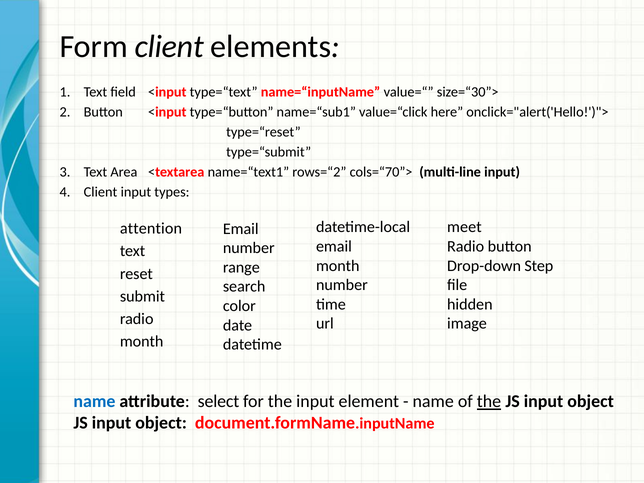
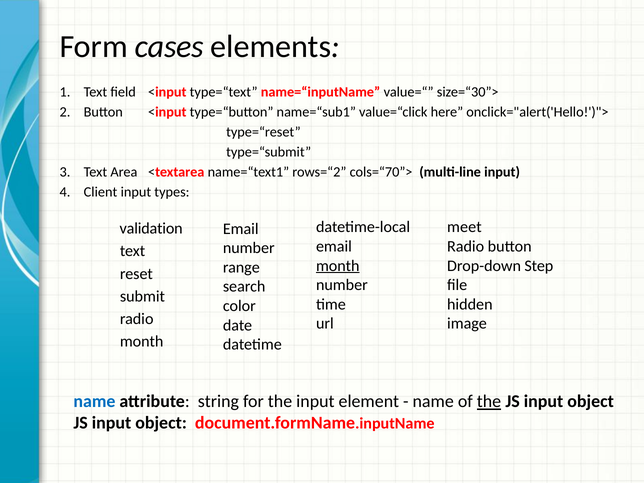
Form client: client -> cases
attention: attention -> validation
month at (338, 266) underline: none -> present
select: select -> string
